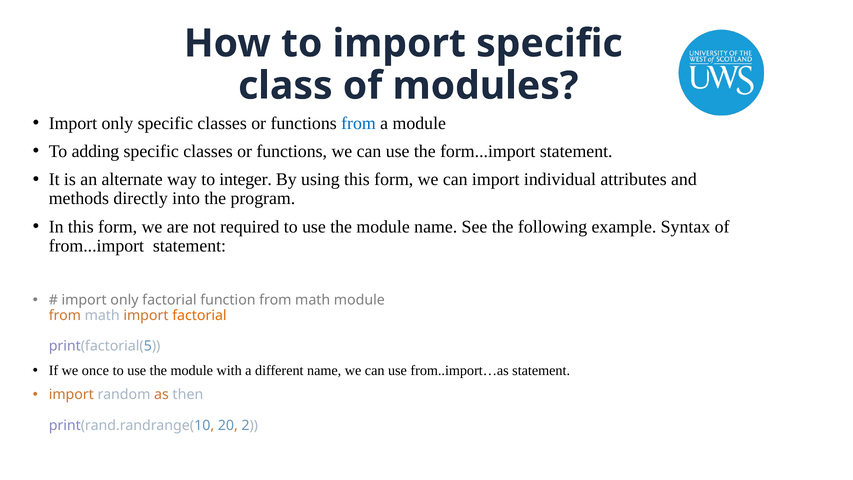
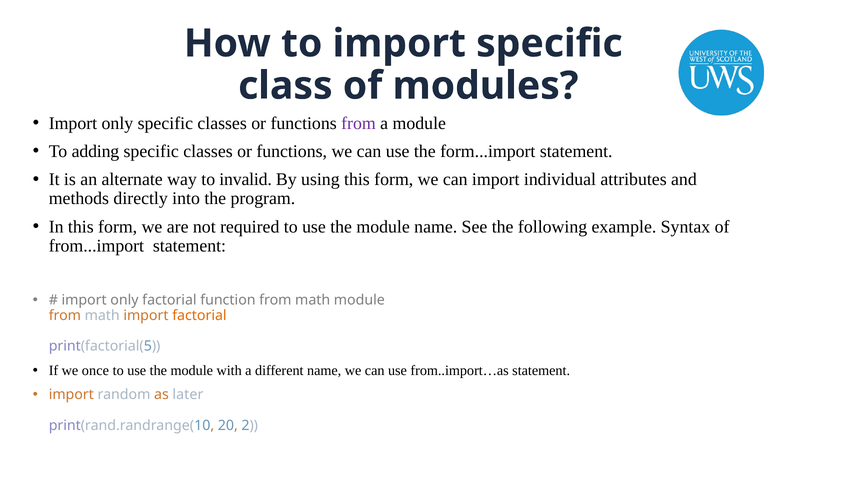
from at (358, 123) colour: blue -> purple
integer: integer -> invalid
then: then -> later
